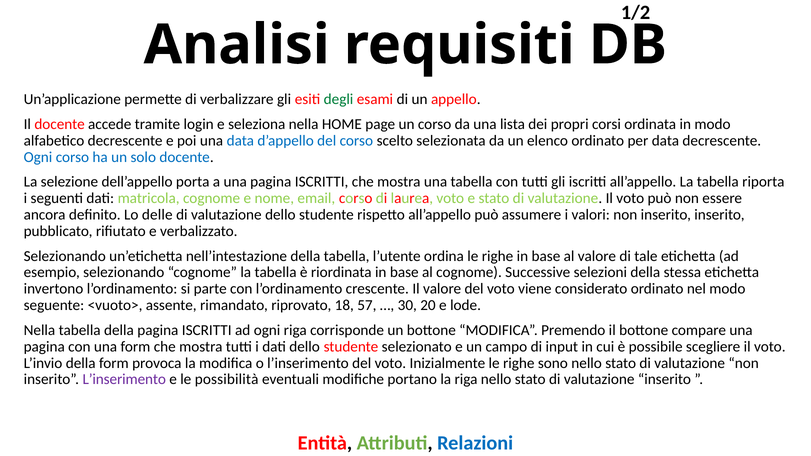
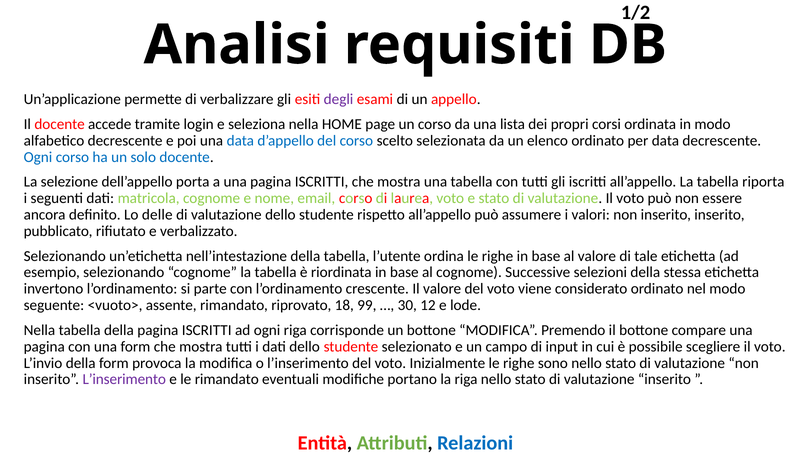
degli colour: green -> purple
57: 57 -> 99
20: 20 -> 12
le possibilità: possibilità -> rimandato
